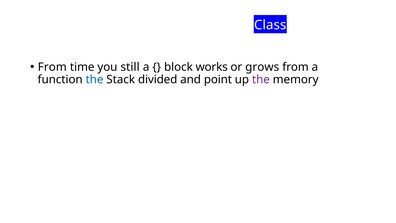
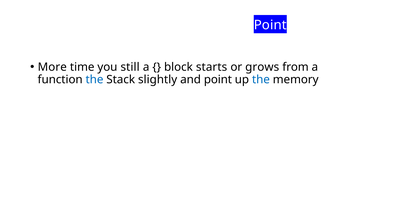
Class at (270, 25): Class -> Point
From at (52, 67): From -> More
works: works -> starts
divided: divided -> slightly
the at (261, 79) colour: purple -> blue
